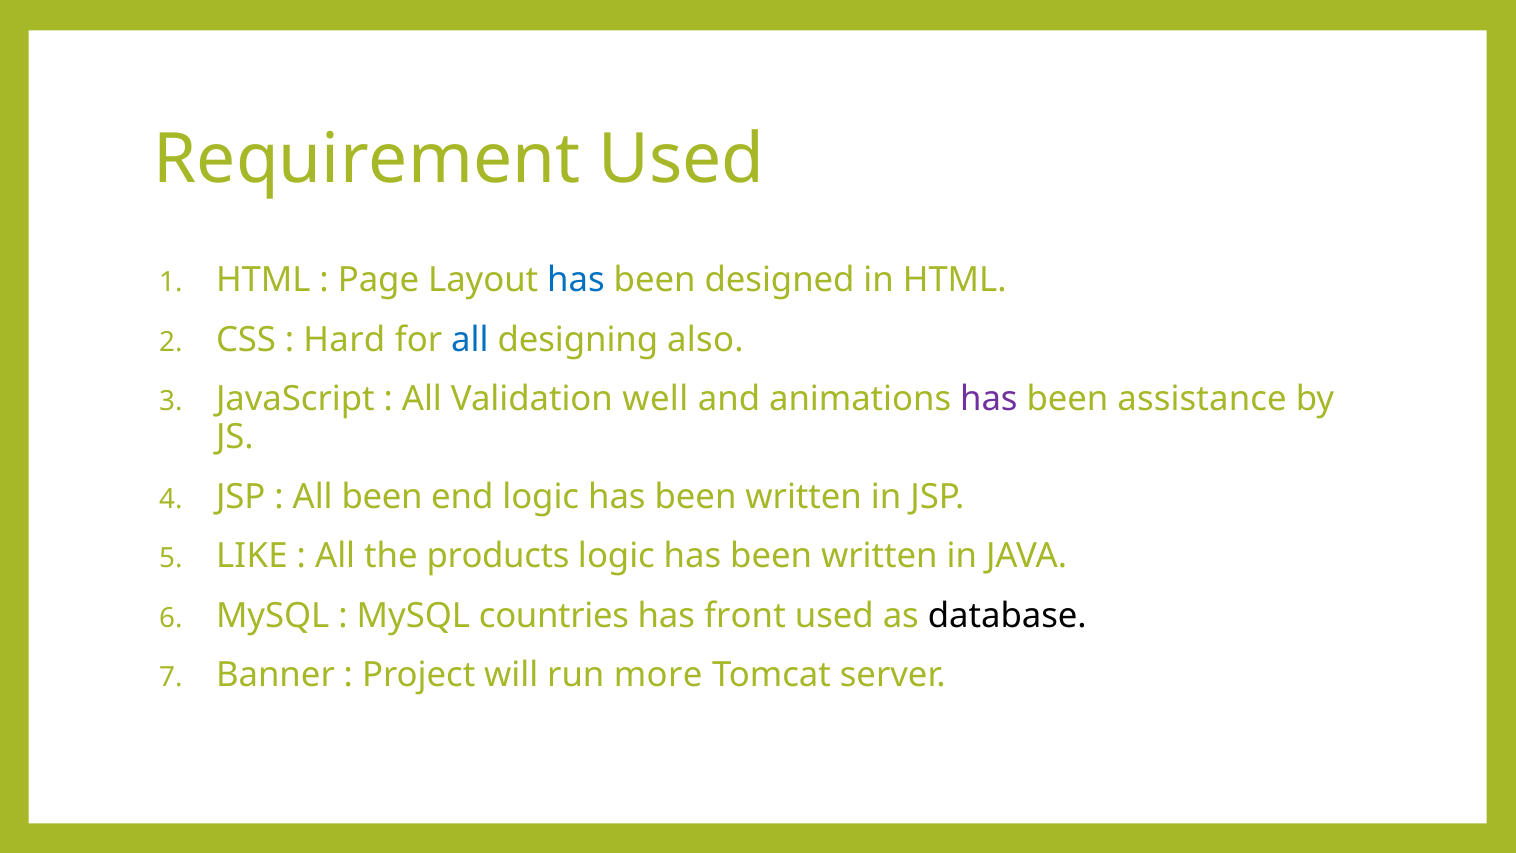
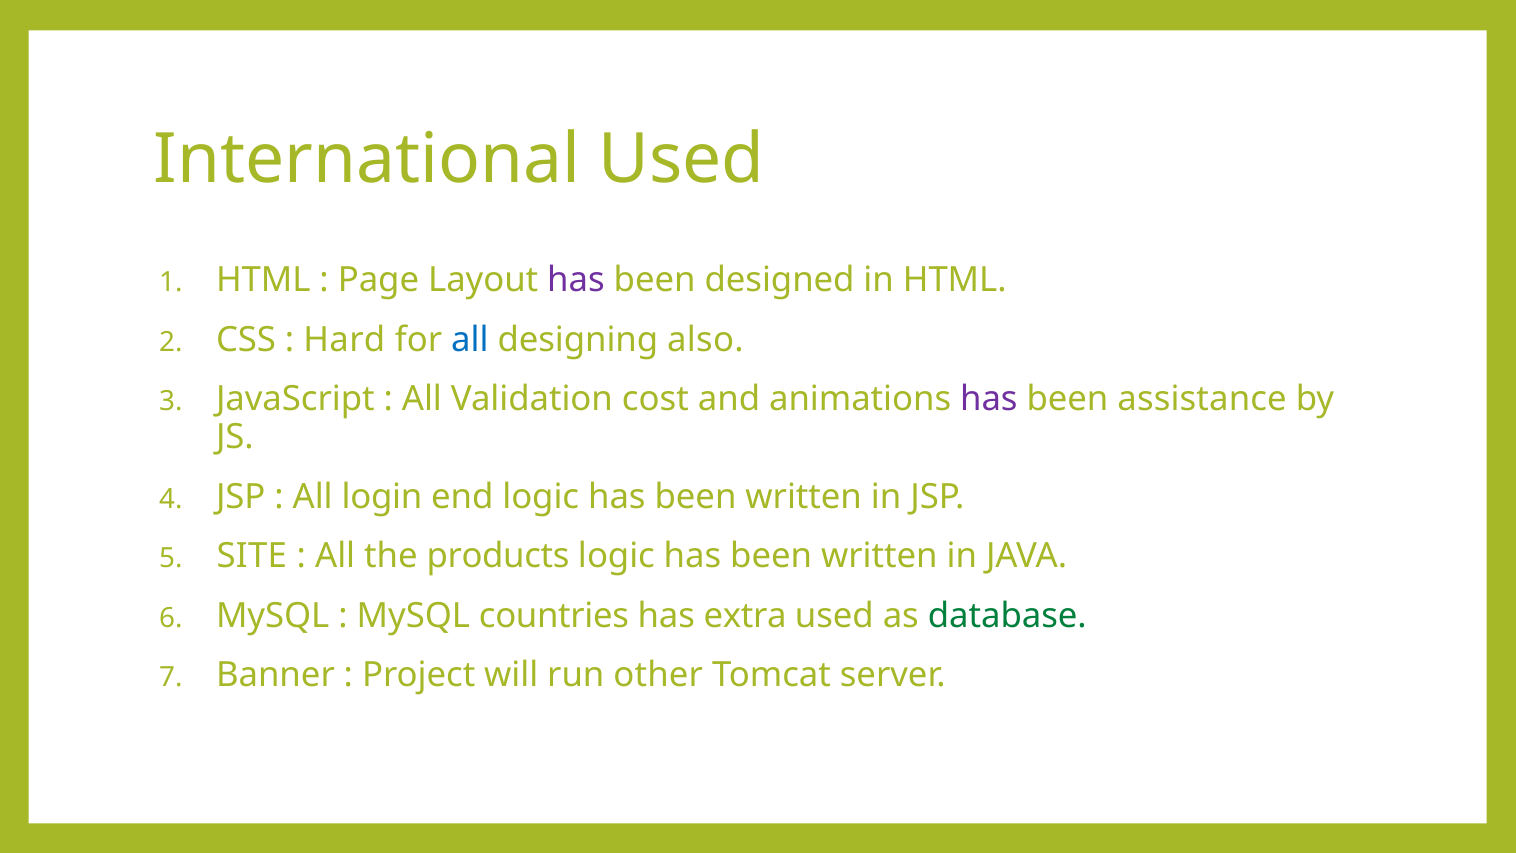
Requirement: Requirement -> International
has at (576, 280) colour: blue -> purple
well: well -> cost
All been: been -> login
LIKE: LIKE -> SITE
front: front -> extra
database colour: black -> green
more: more -> other
